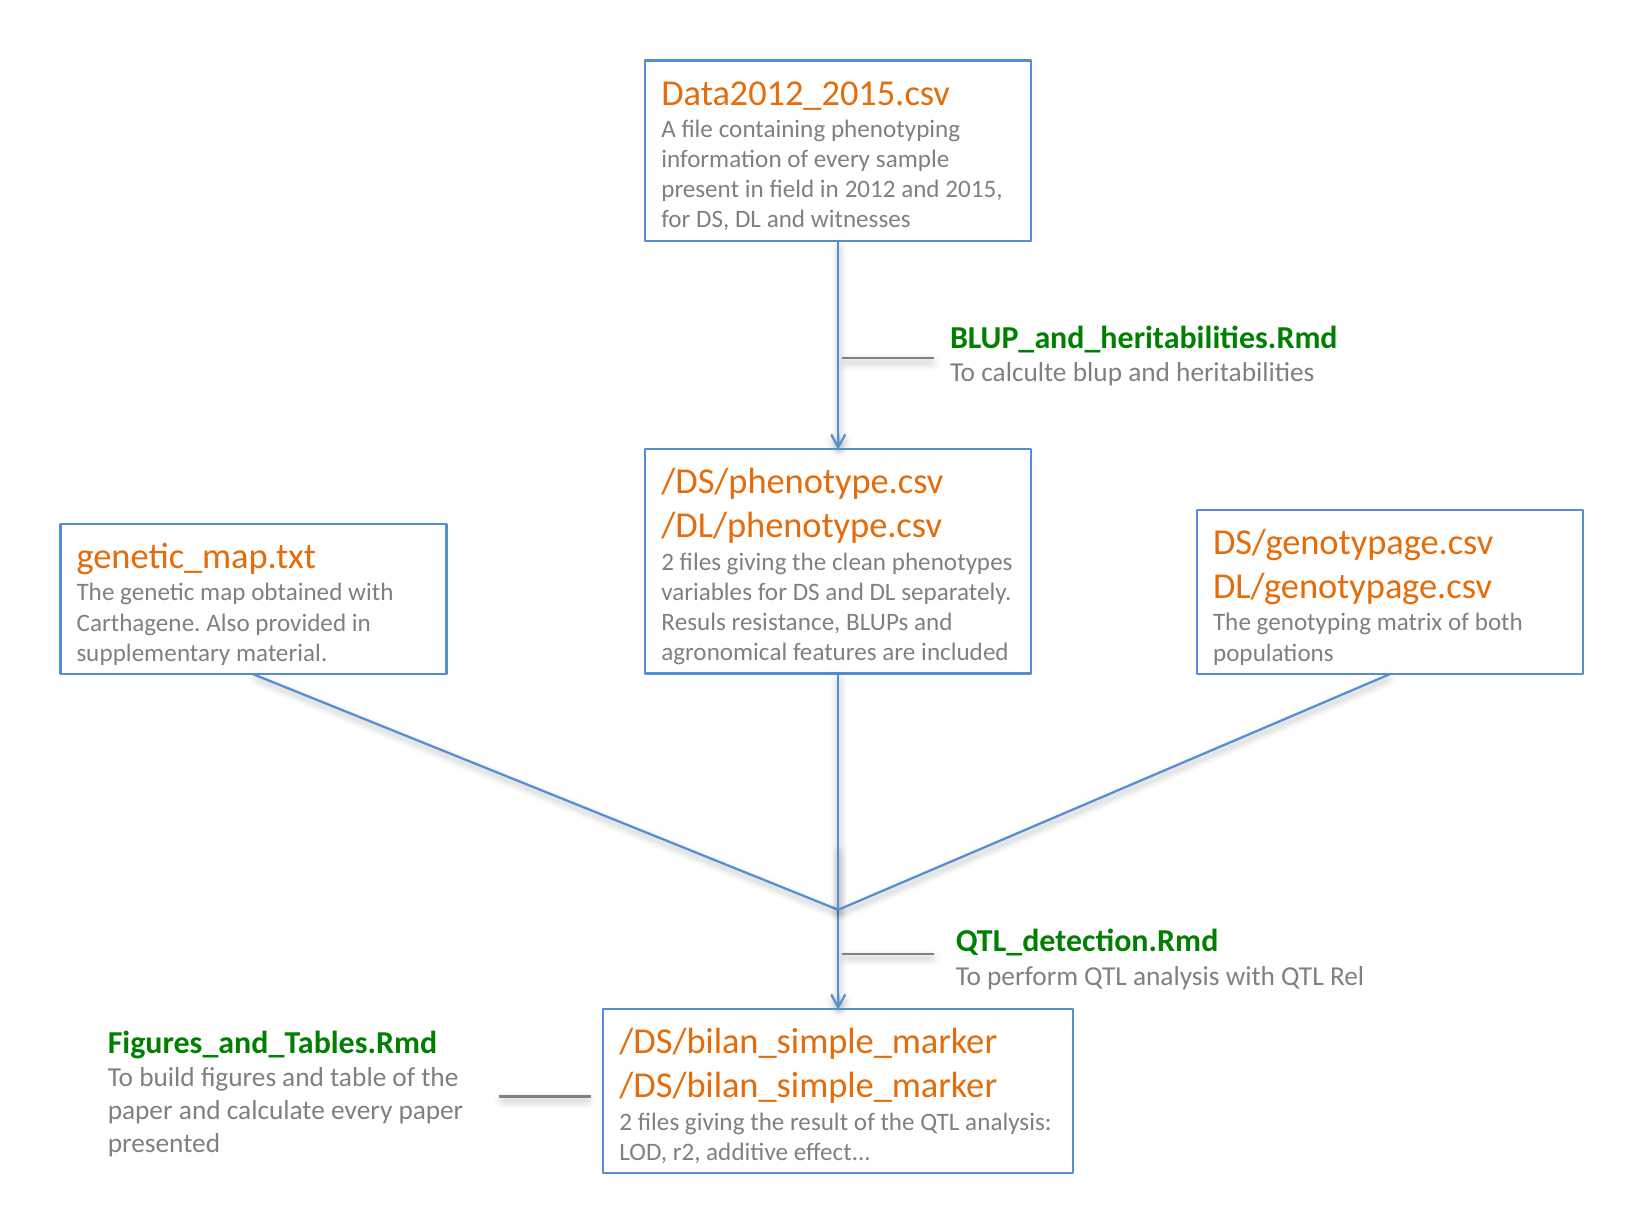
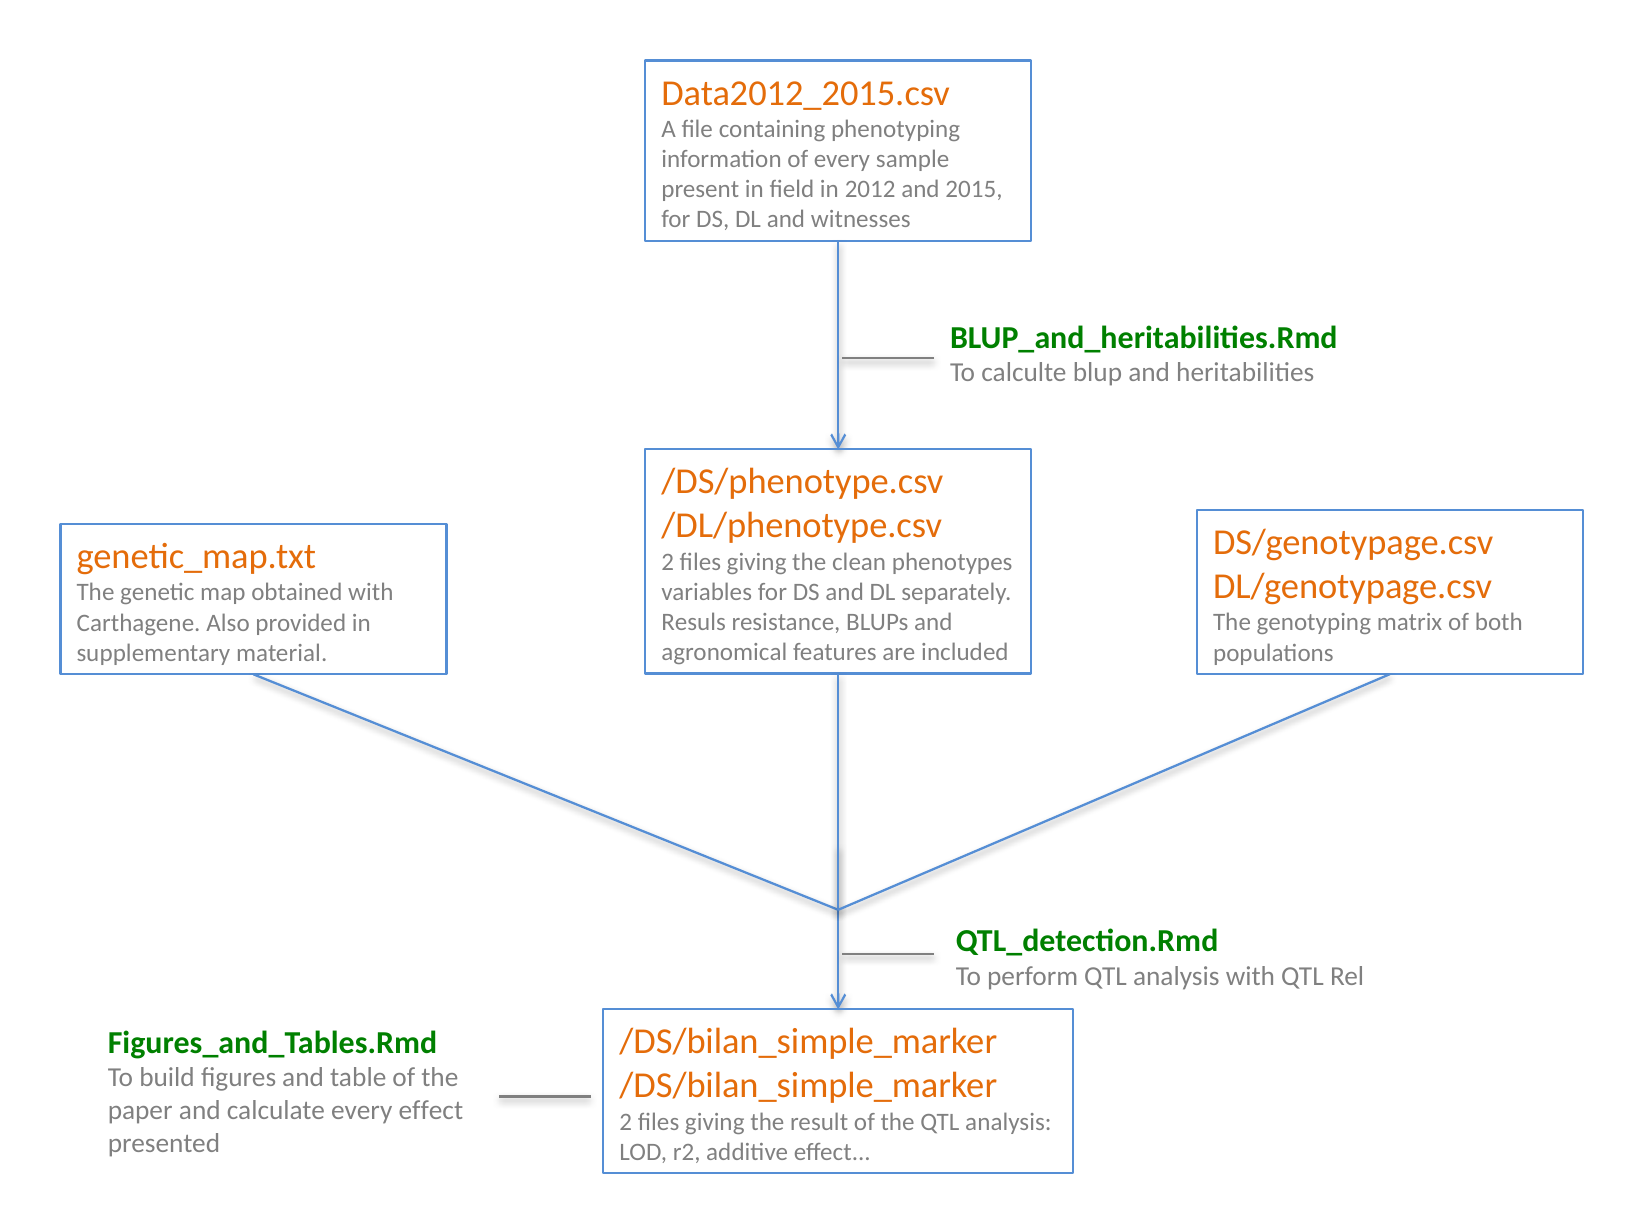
every paper: paper -> effect
